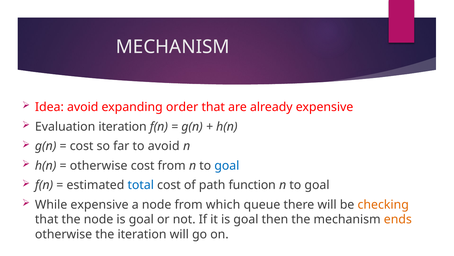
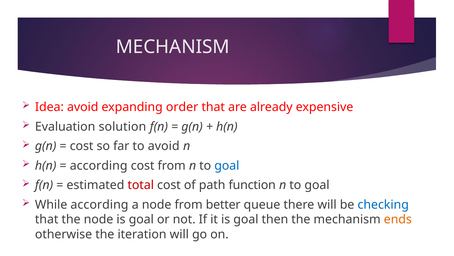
Evaluation iteration: iteration -> solution
otherwise at (99, 165): otherwise -> according
total colour: blue -> red
While expensive: expensive -> according
which: which -> better
checking colour: orange -> blue
